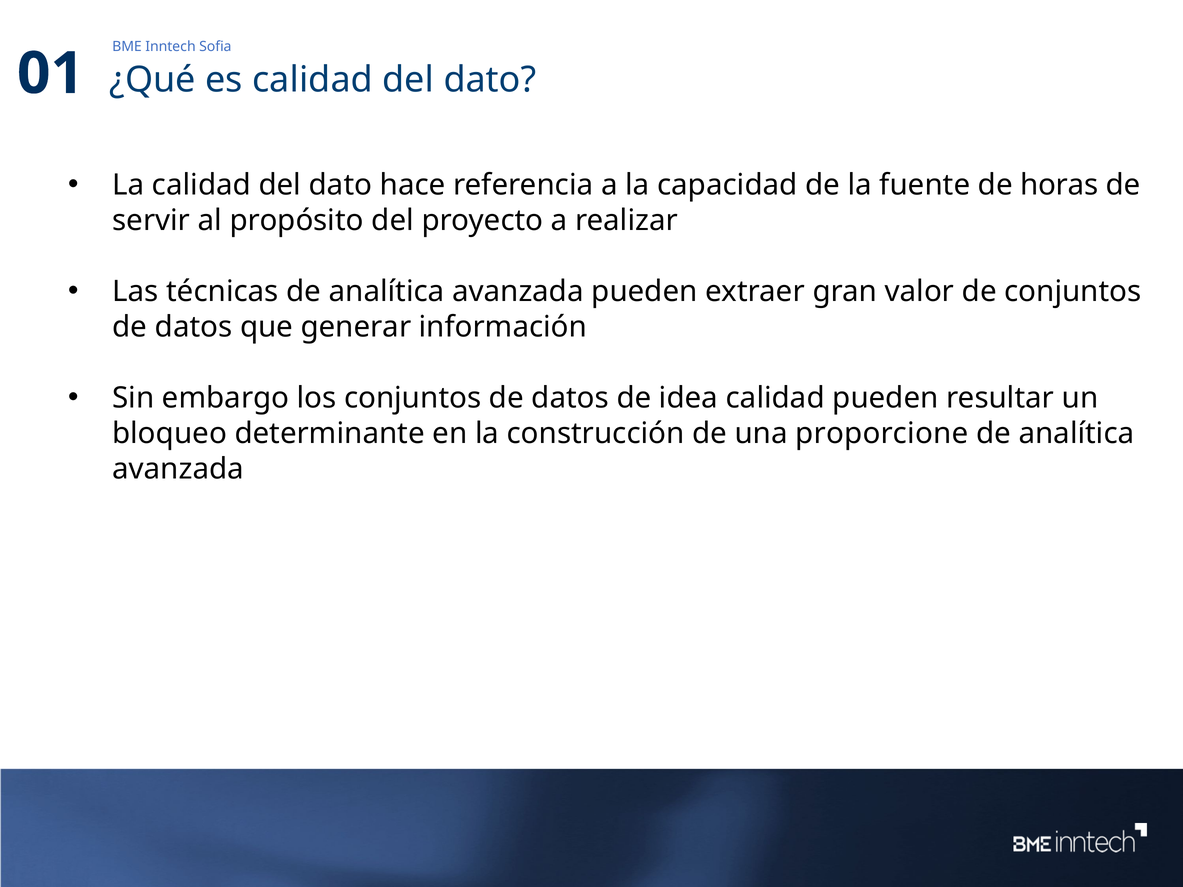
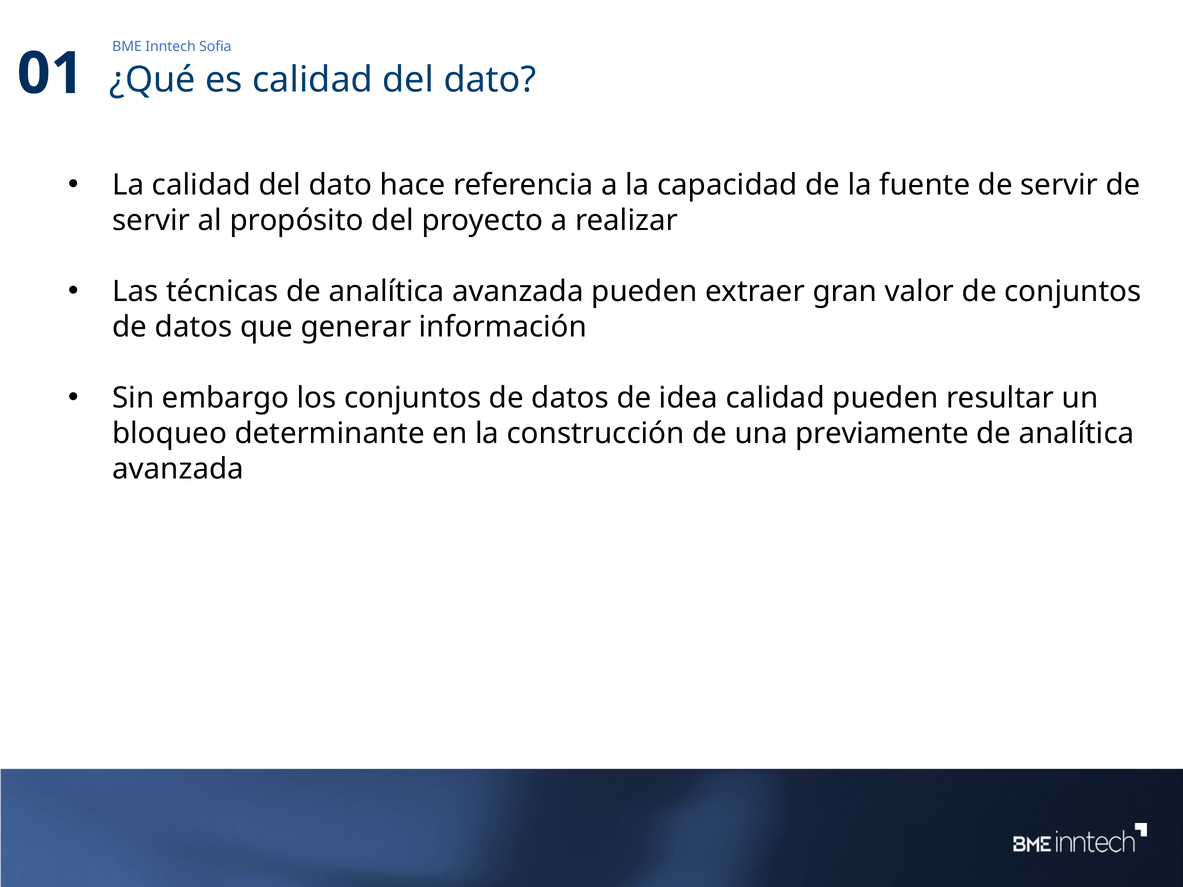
fuente de horas: horas -> servir
proporcione: proporcione -> previamente
